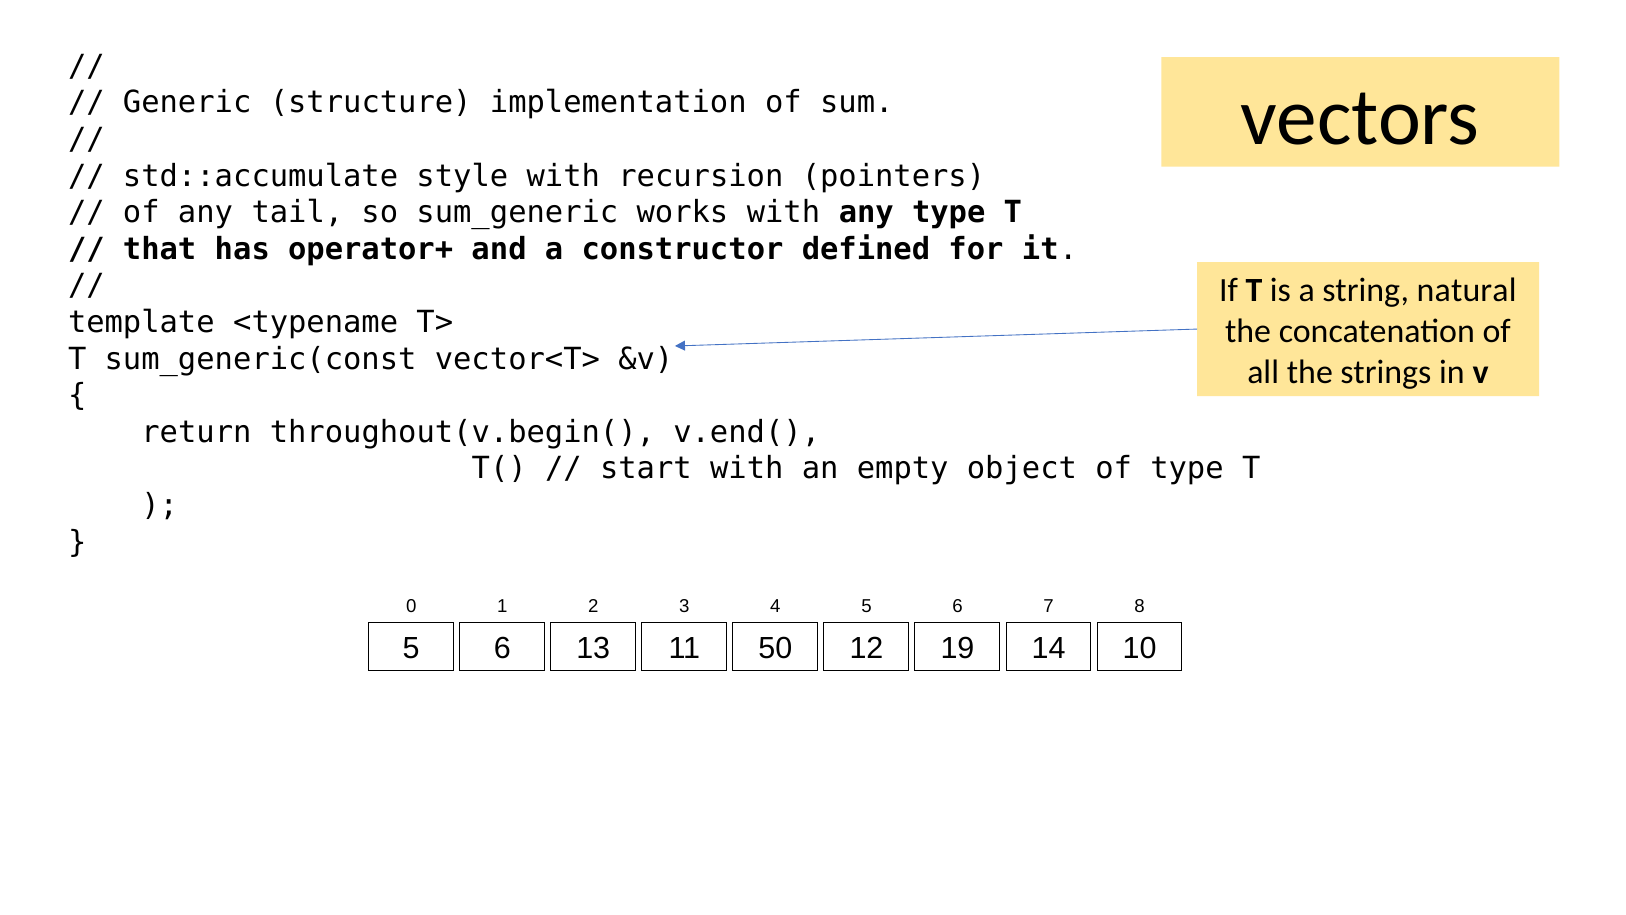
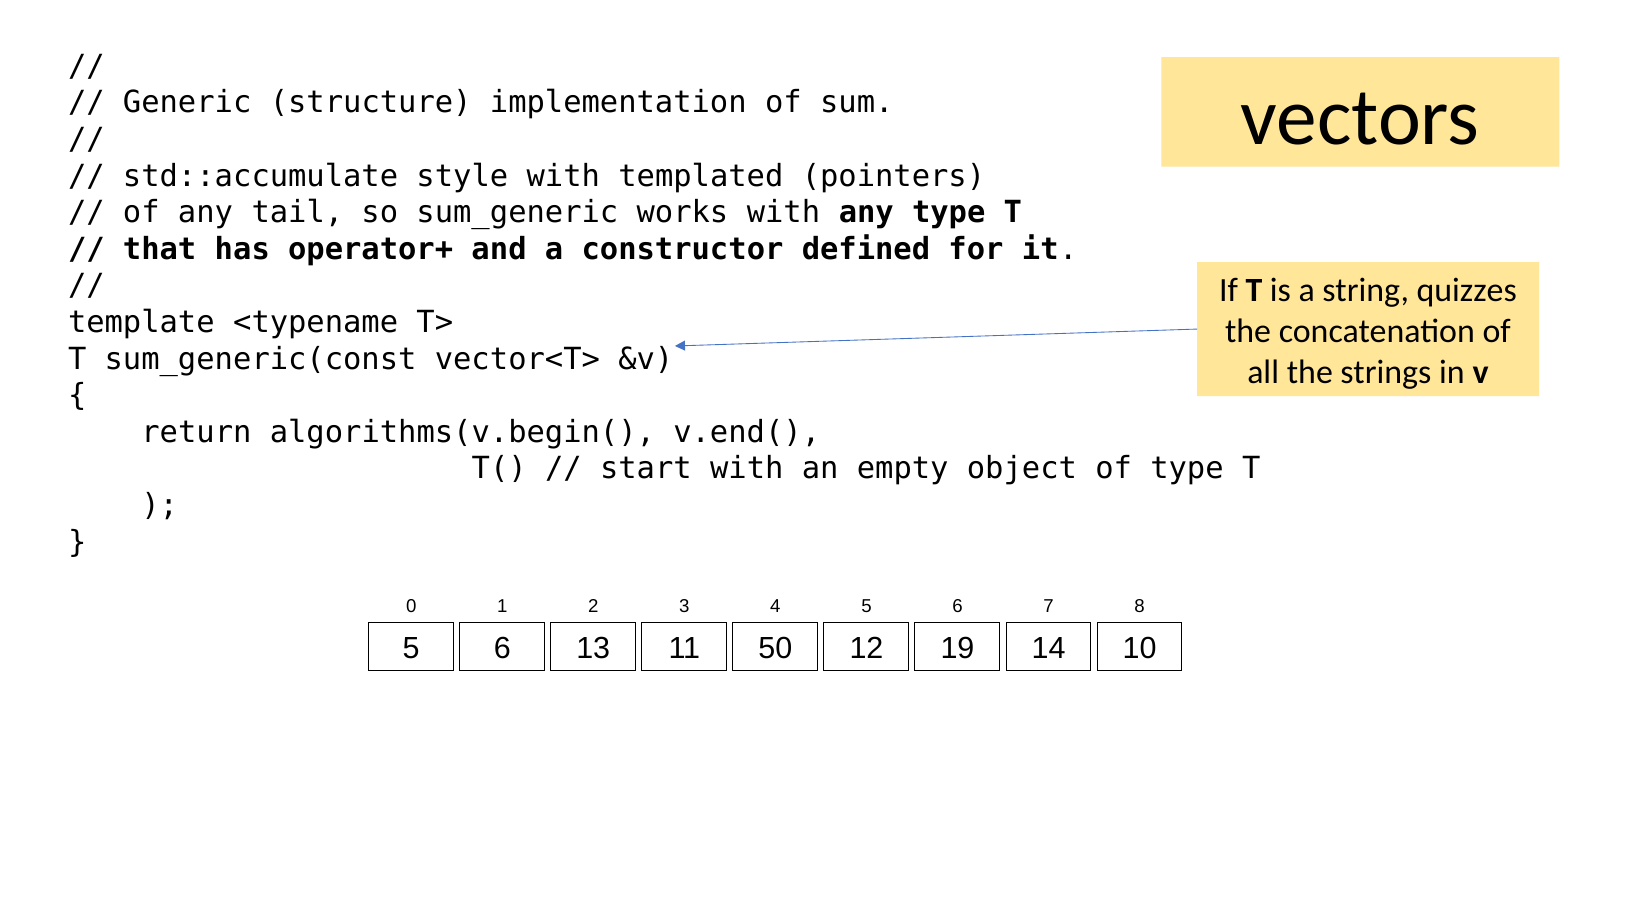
recursion: recursion -> templated
natural: natural -> quizzes
throughout(v.begin(: throughout(v.begin( -> algorithms(v.begin(
